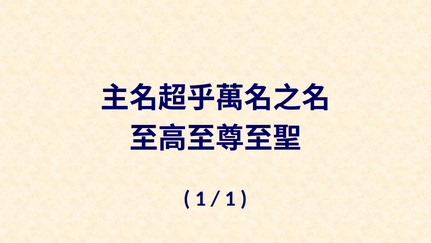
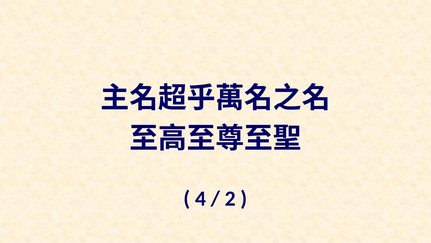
1 at (200, 198): 1 -> 4
1 at (230, 198): 1 -> 2
